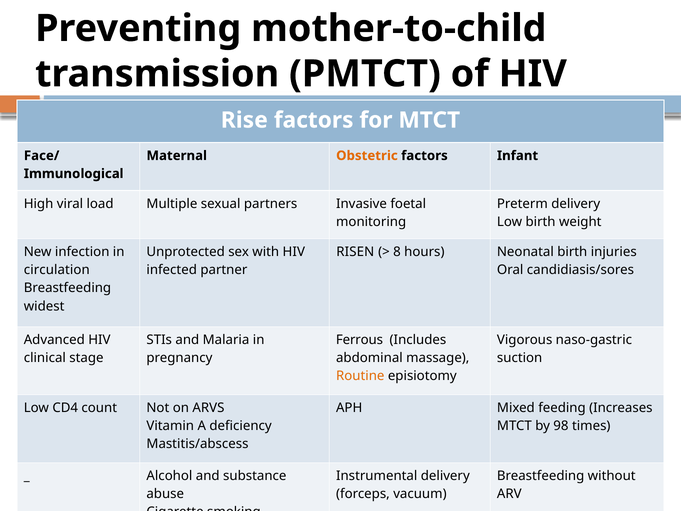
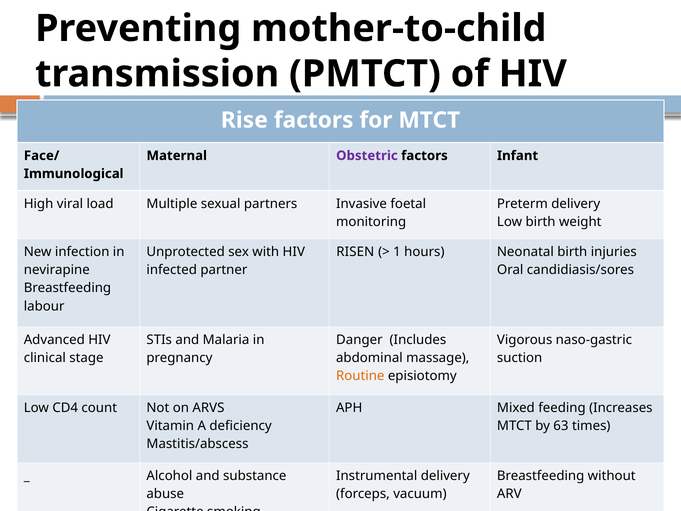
Obstetric colour: orange -> purple
8: 8 -> 1
circulation: circulation -> nevirapine
widest: widest -> labour
Ferrous: Ferrous -> Danger
98: 98 -> 63
